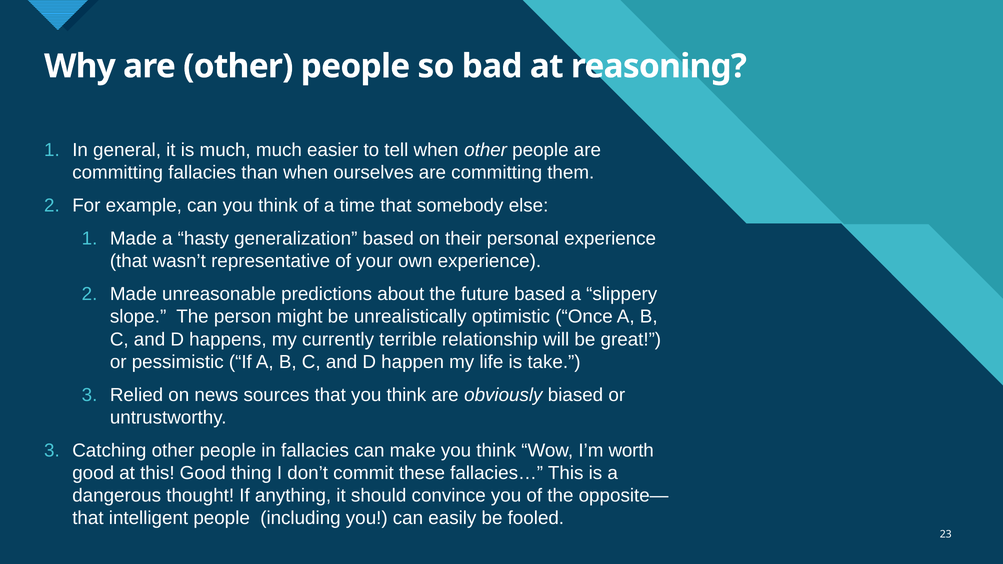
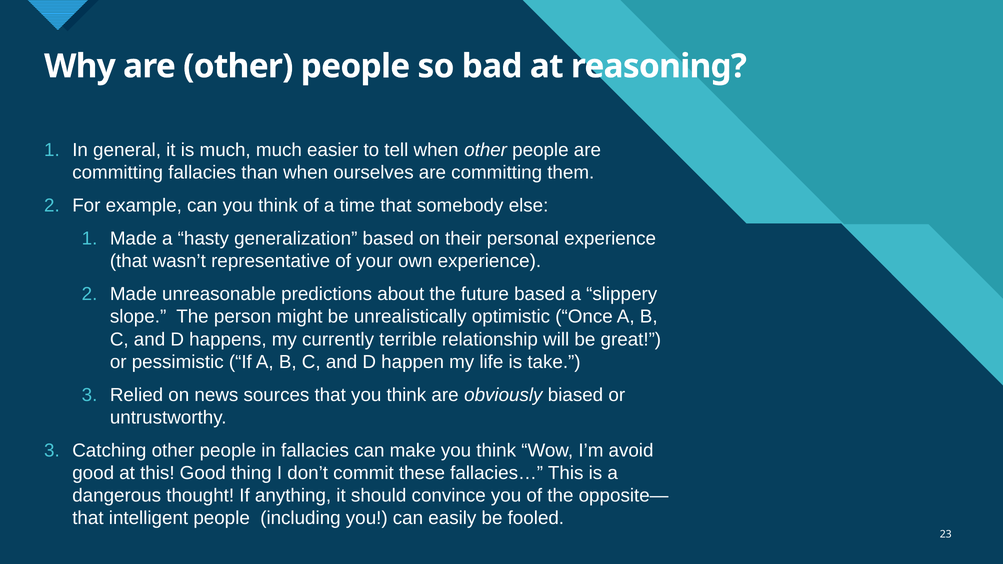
worth: worth -> avoid
